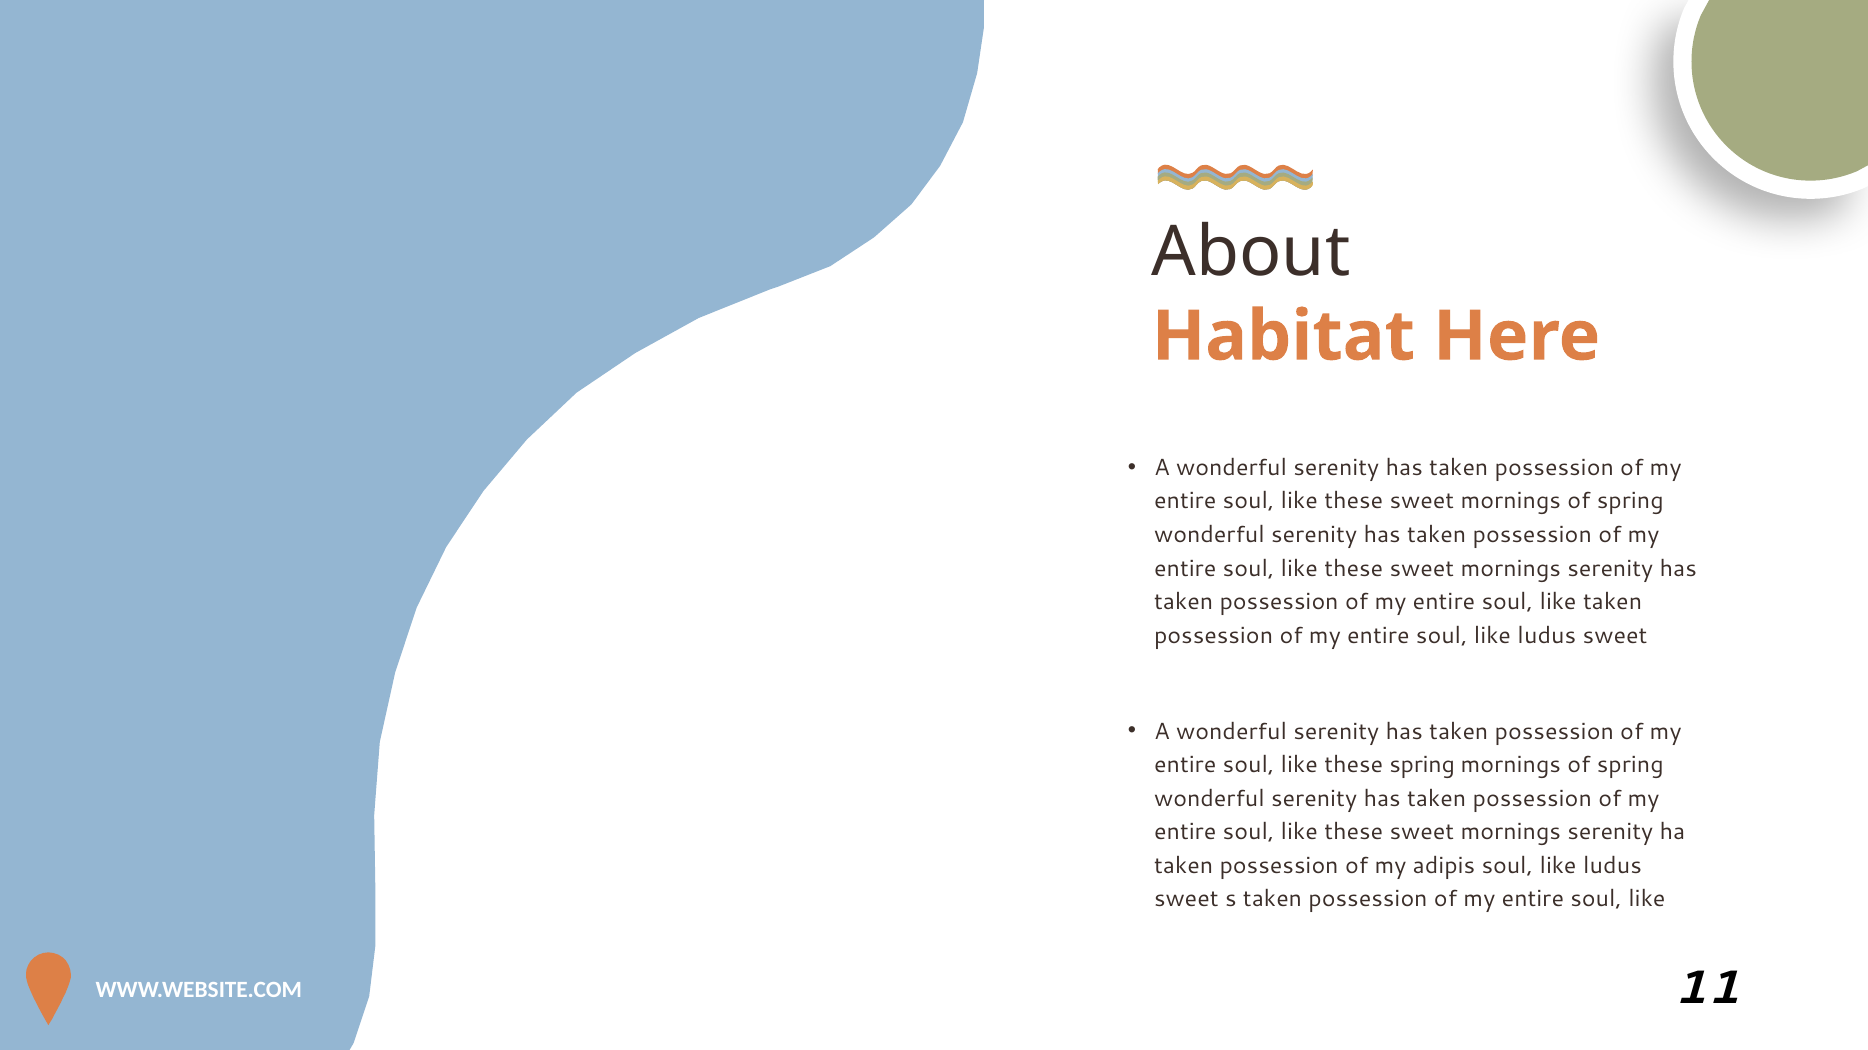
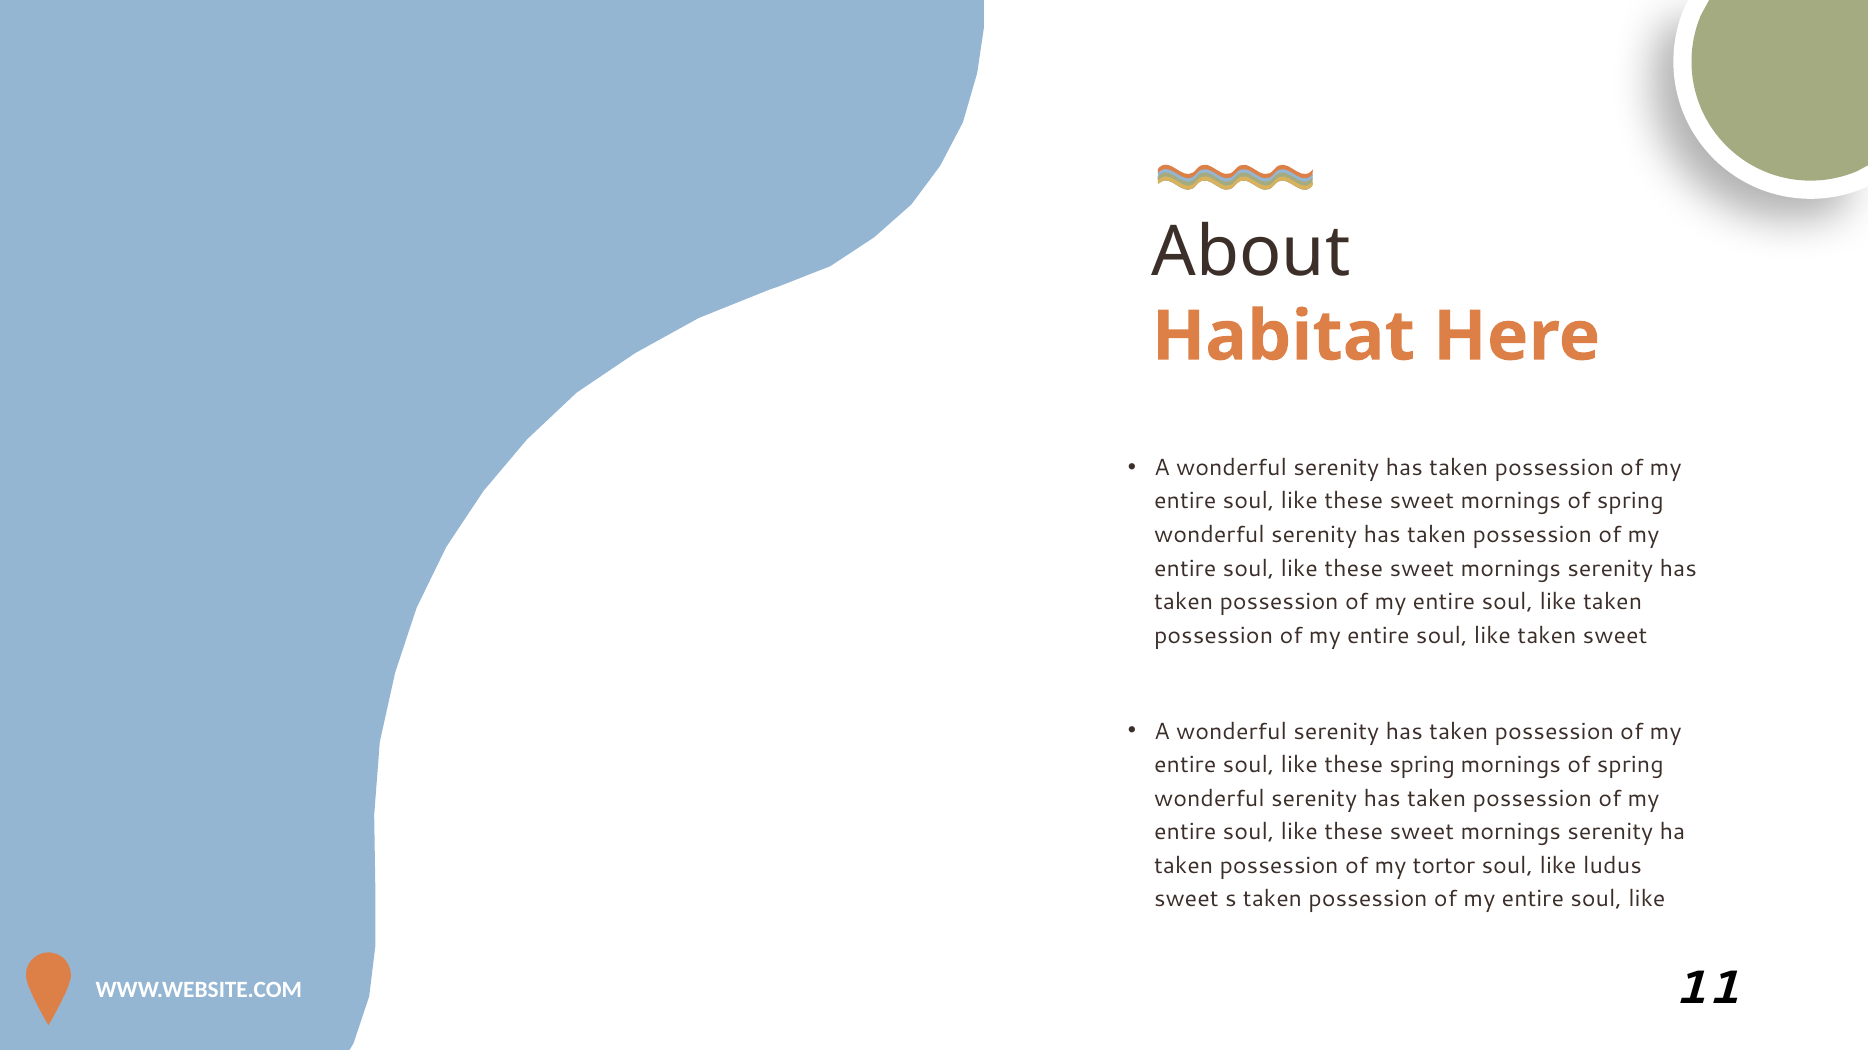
ludus at (1547, 636): ludus -> taken
adipis: adipis -> tortor
